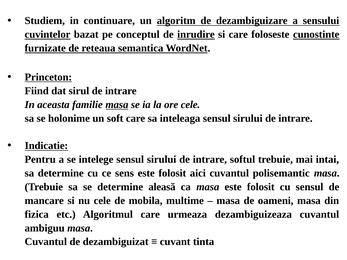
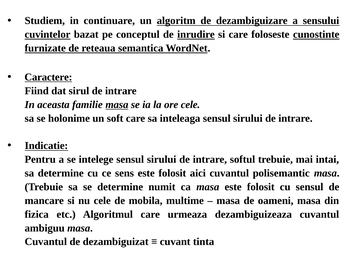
Princeton: Princeton -> Caractere
aleasă: aleasă -> numit
